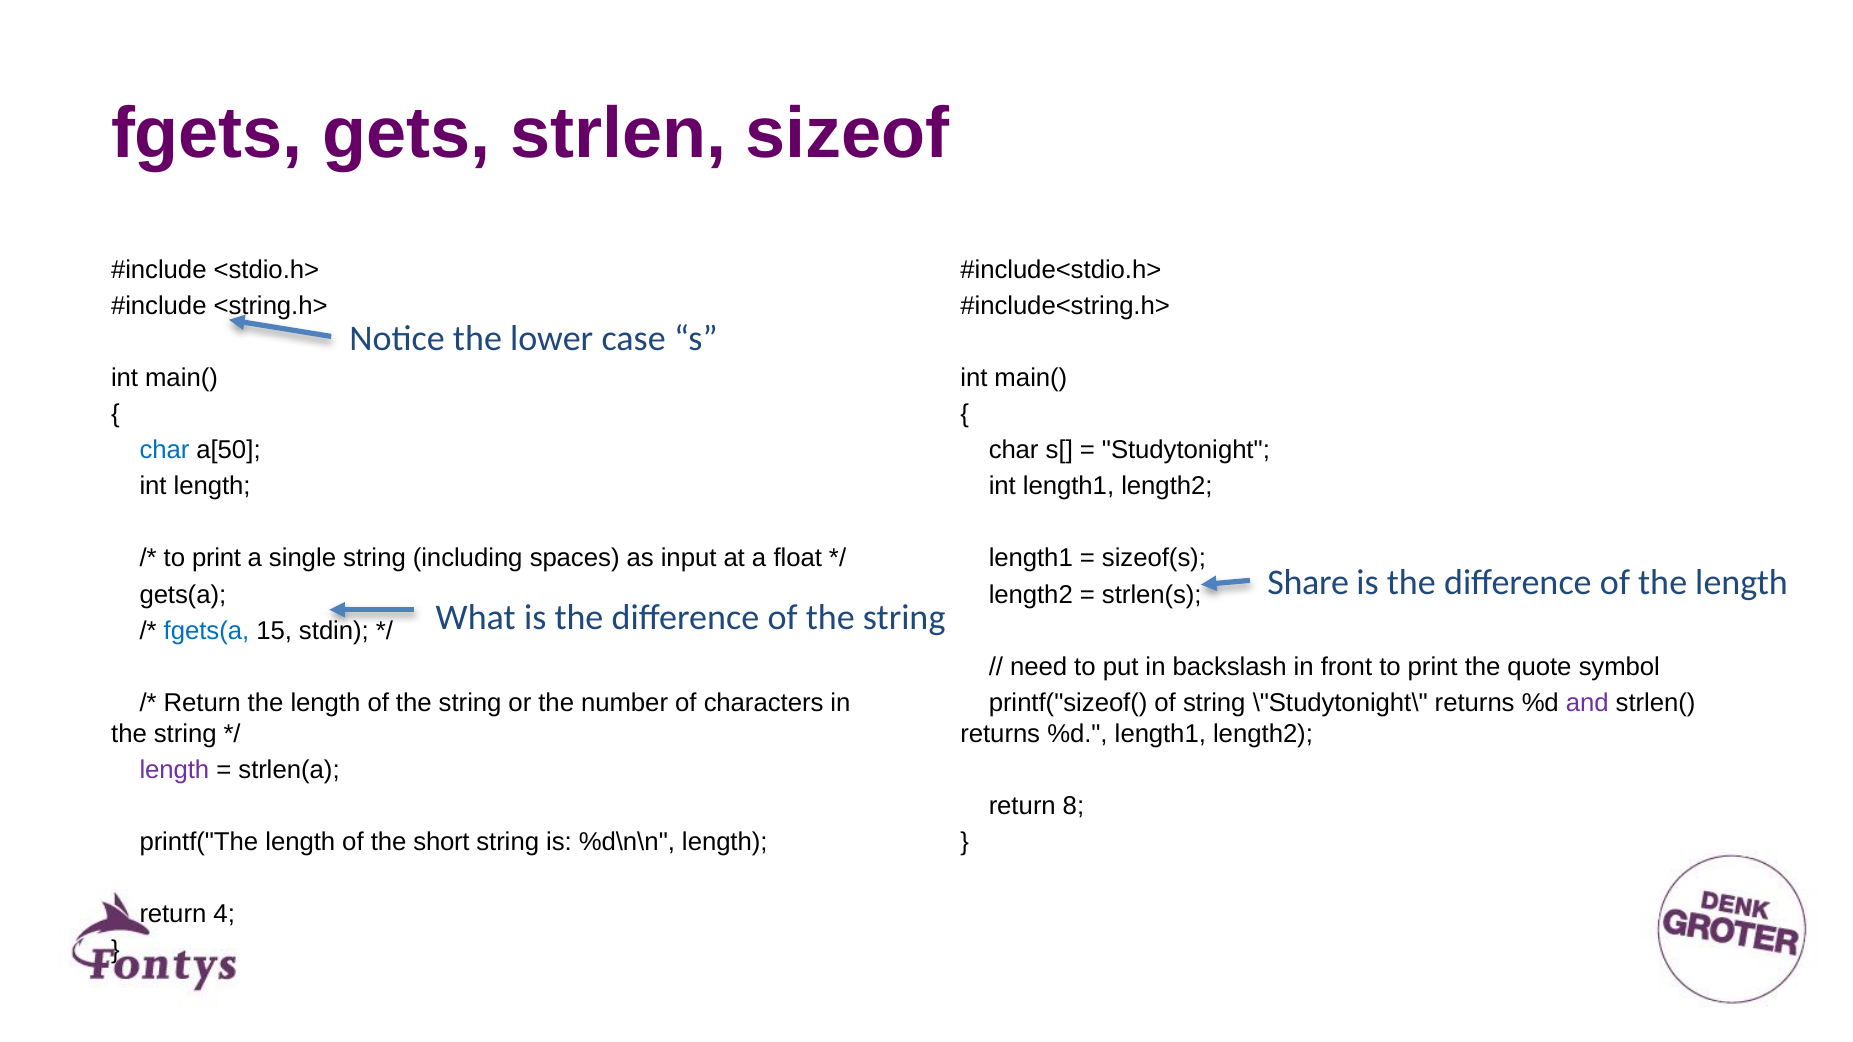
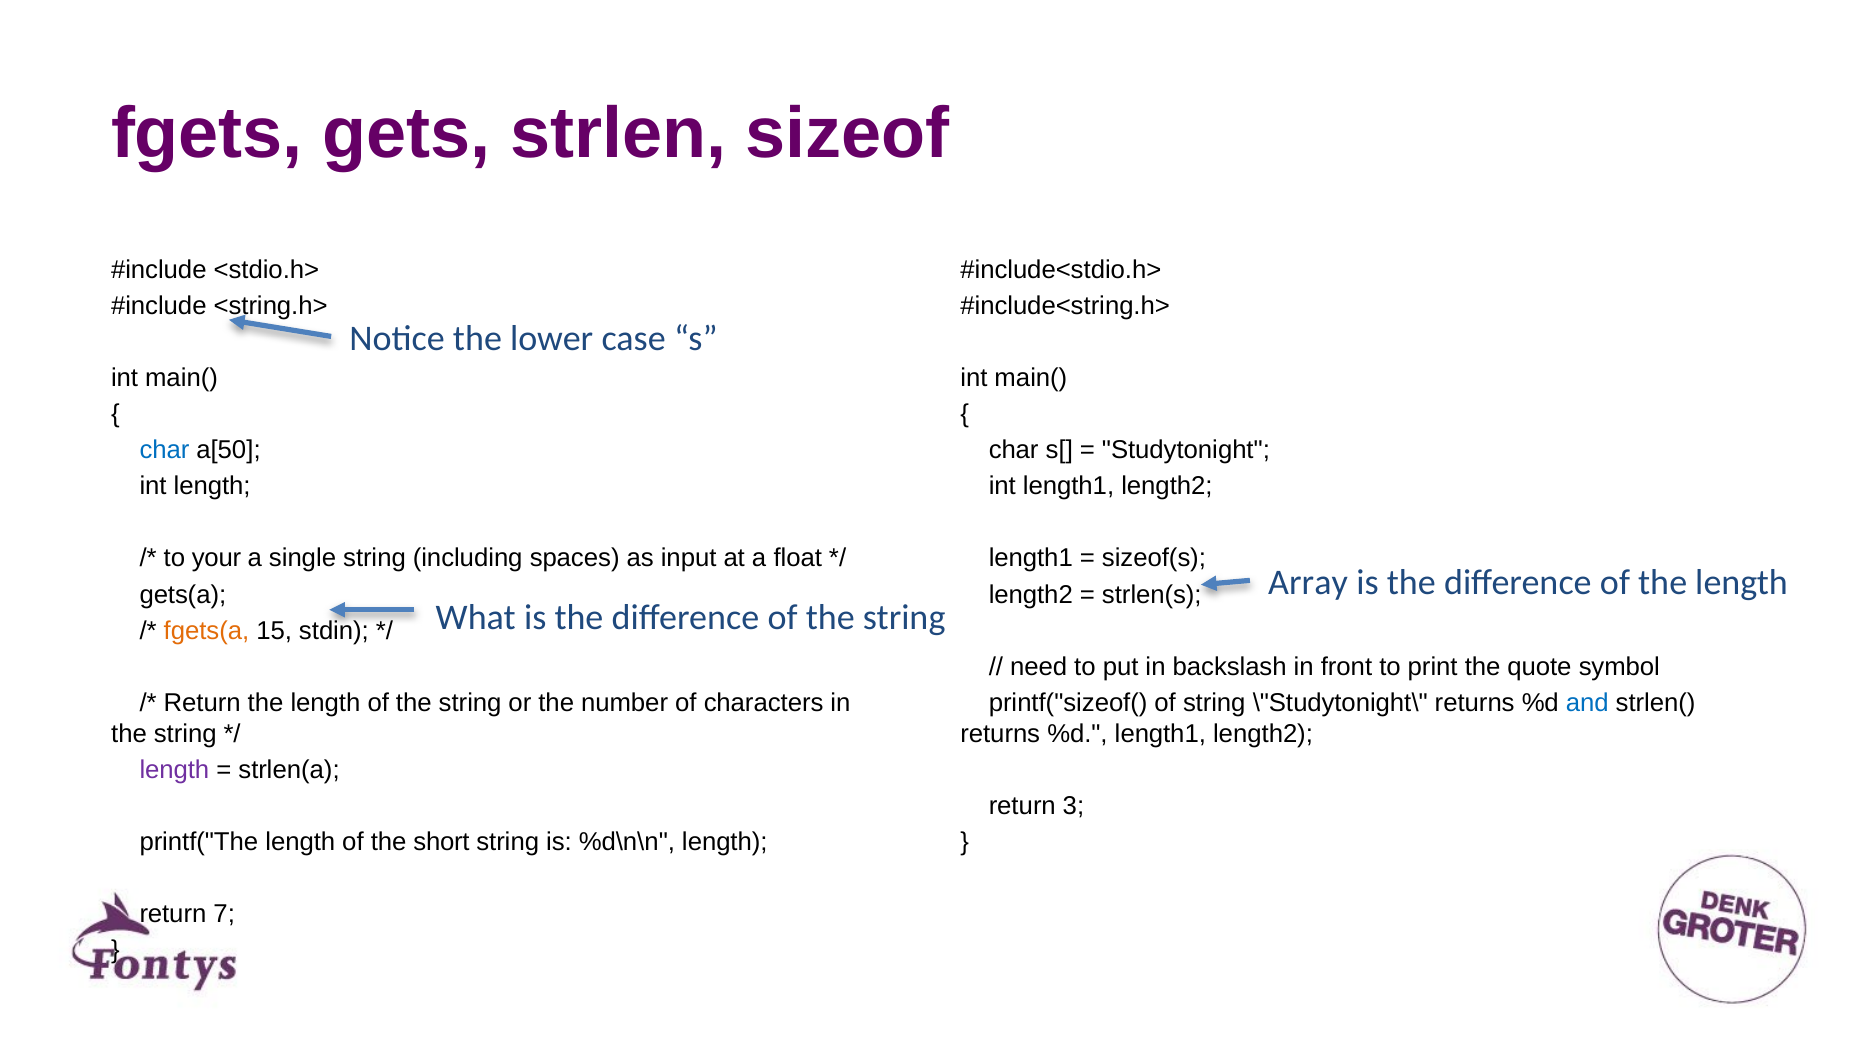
print at (217, 559): print -> your
Share: Share -> Array
fgets(a colour: blue -> orange
and colour: purple -> blue
8: 8 -> 3
4: 4 -> 7
